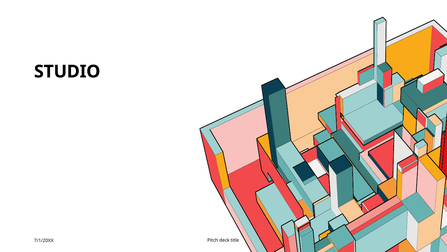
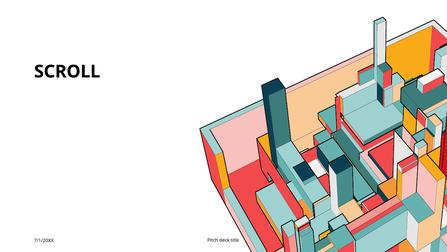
STUDIO: STUDIO -> SCROLL
